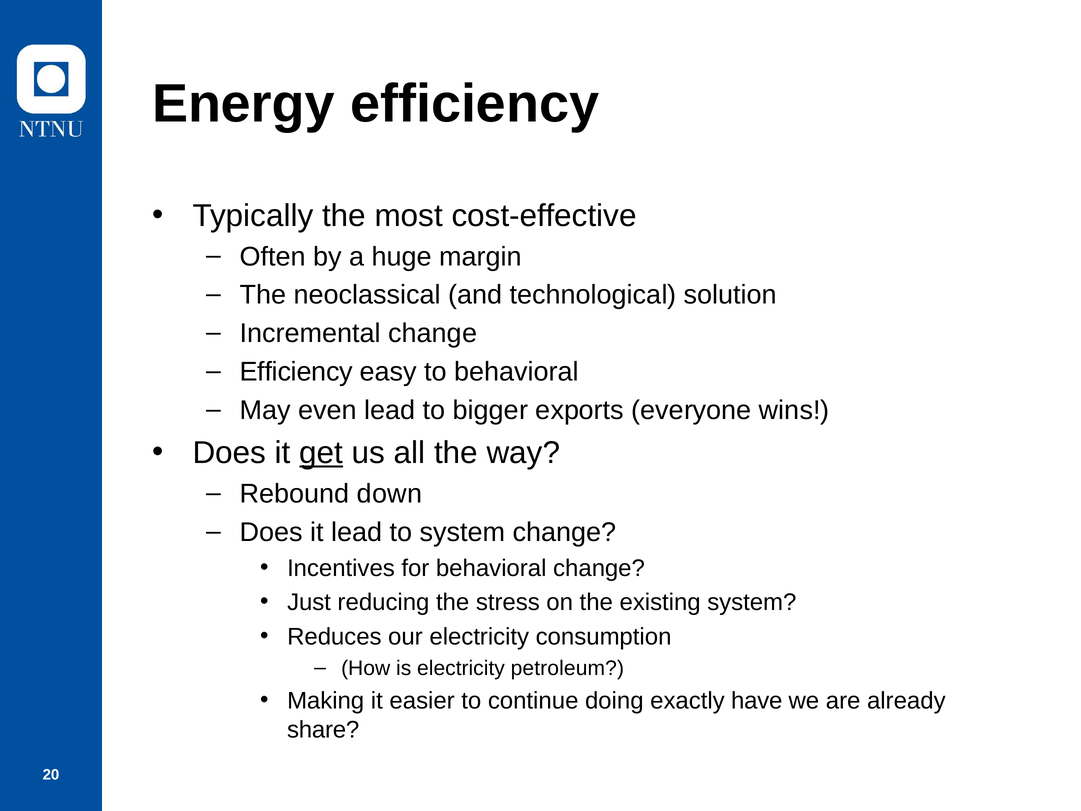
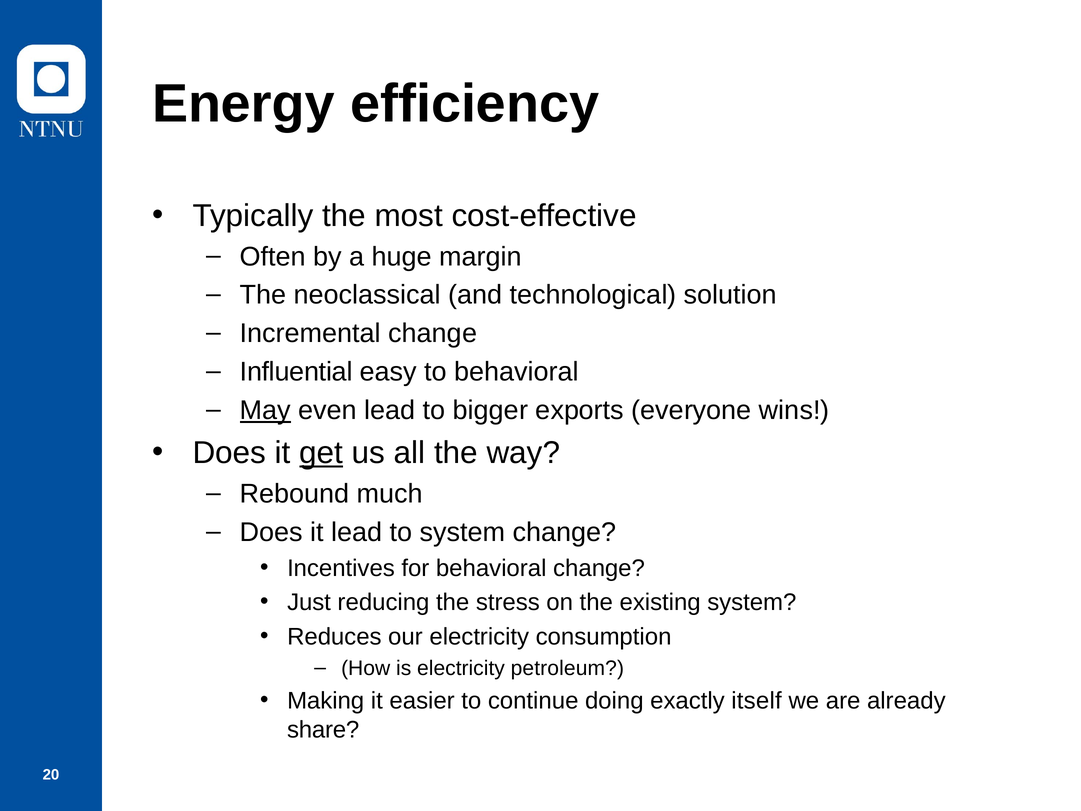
Efficiency at (296, 372): Efficiency -> Influential
May underline: none -> present
down: down -> much
have: have -> itself
